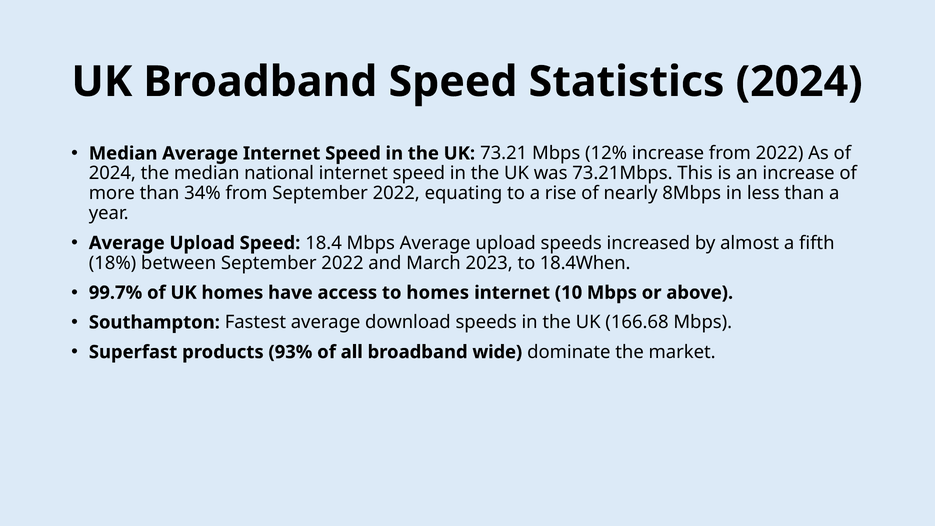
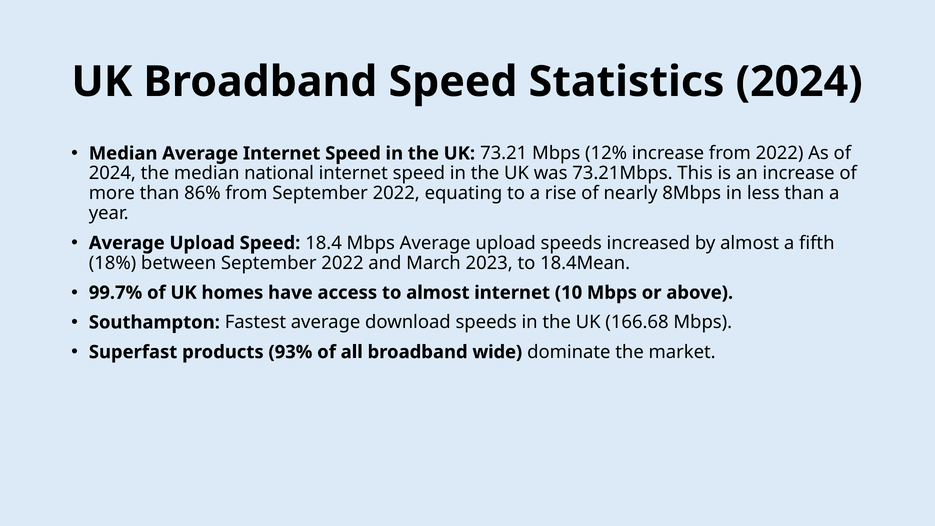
34%: 34% -> 86%
18.4When: 18.4When -> 18.4Mean
to homes: homes -> almost
